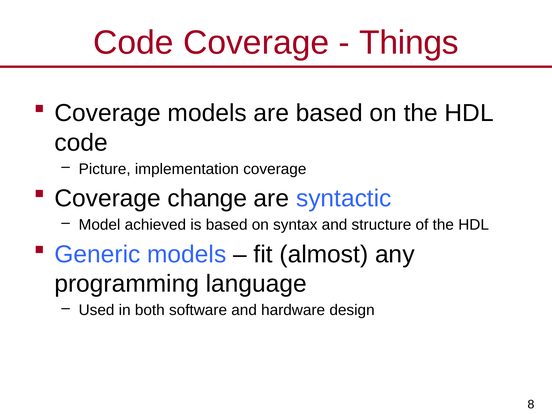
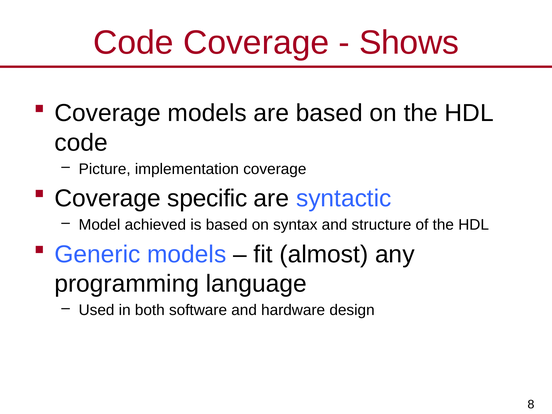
Things: Things -> Shows
change: change -> specific
